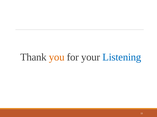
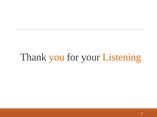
Listening colour: blue -> orange
